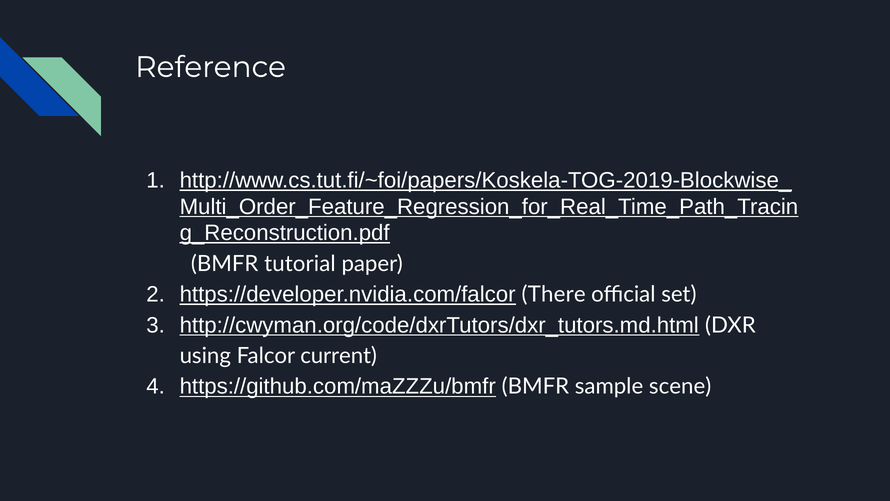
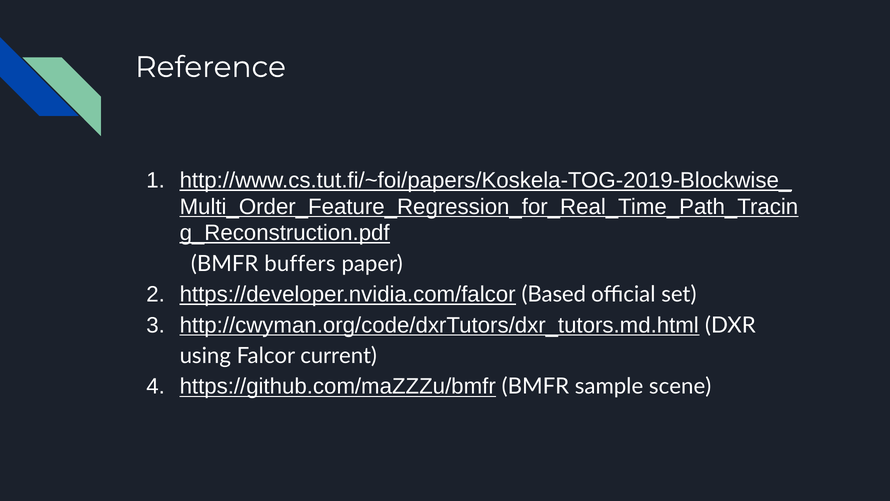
tutorial: tutorial -> buffers
There: There -> Based
